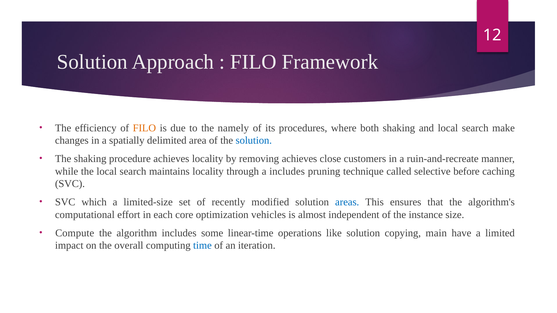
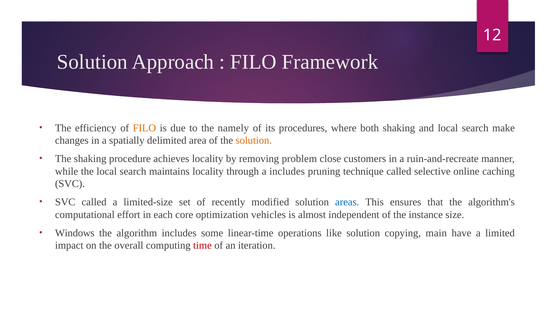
solution at (254, 141) colour: blue -> orange
removing achieves: achieves -> problem
before: before -> online
SVC which: which -> called
Compute: Compute -> Windows
time colour: blue -> red
